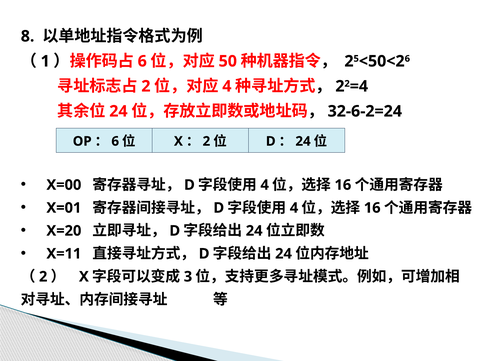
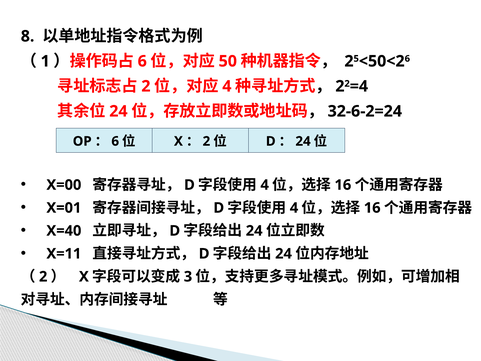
X=20: X=20 -> X=40
